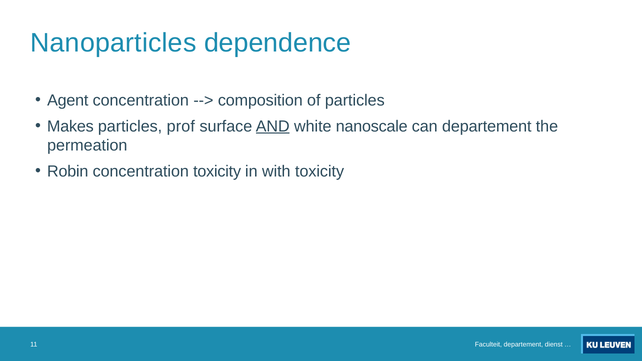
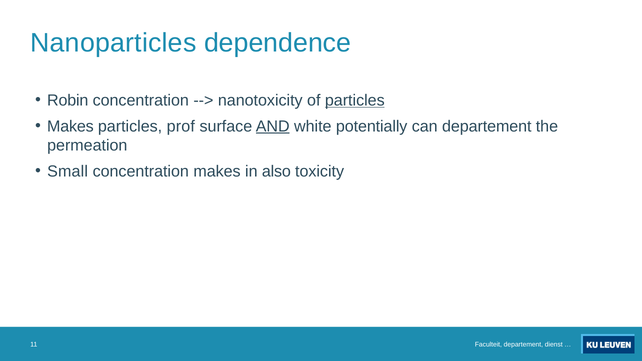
Agent: Agent -> Robin
composition: composition -> nanotoxicity
particles at (355, 100) underline: none -> present
nanoscale: nanoscale -> potentially
Robin: Robin -> Small
concentration toxicity: toxicity -> makes
with: with -> also
